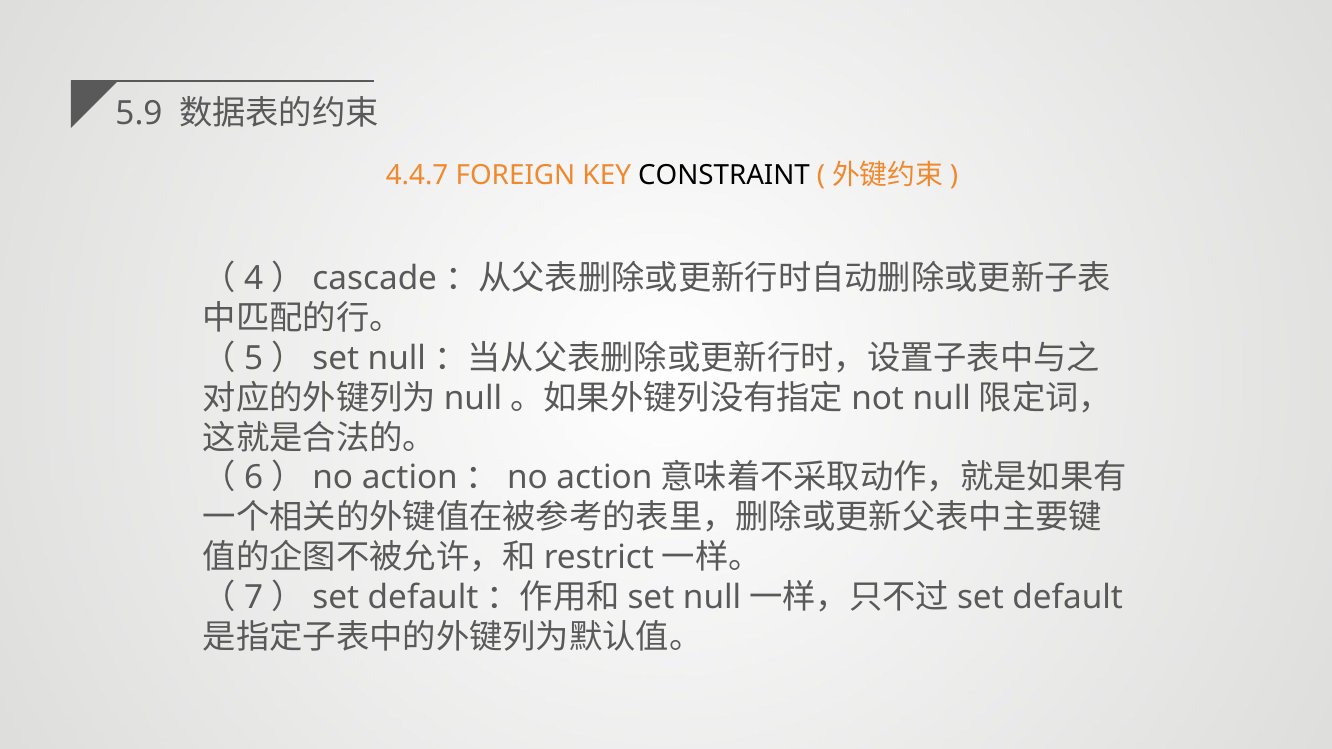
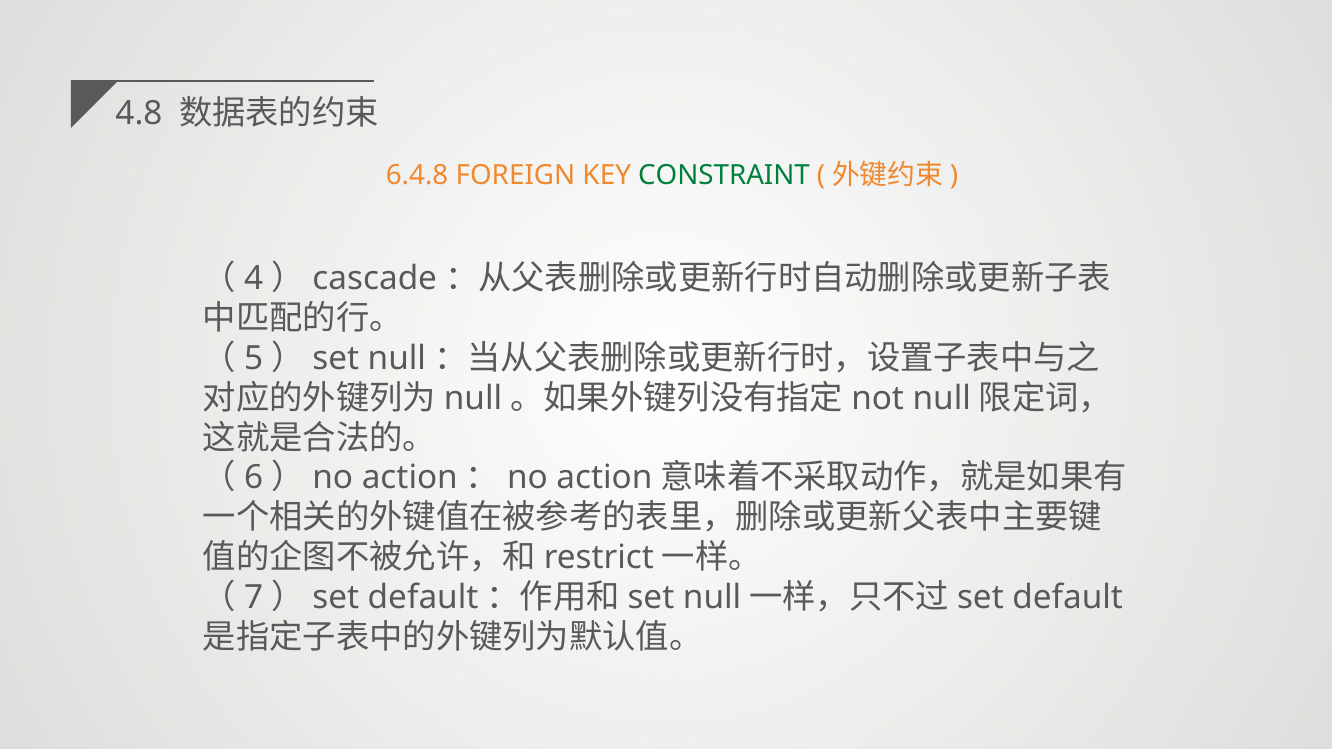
5.9: 5.9 -> 4.8
4.4.7: 4.4.7 -> 6.4.8
CONSTRAINT colour: black -> green
